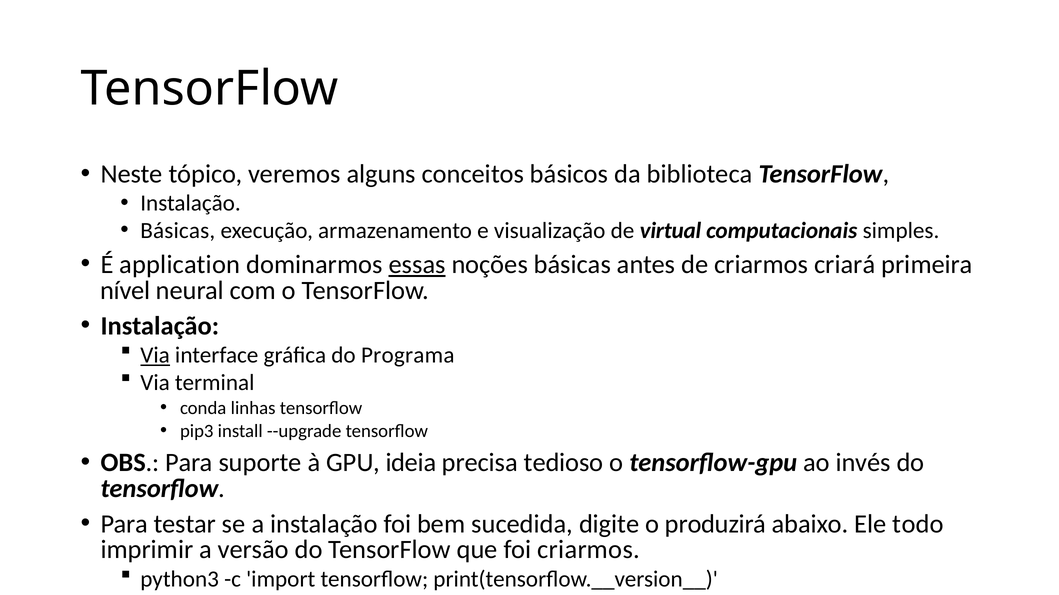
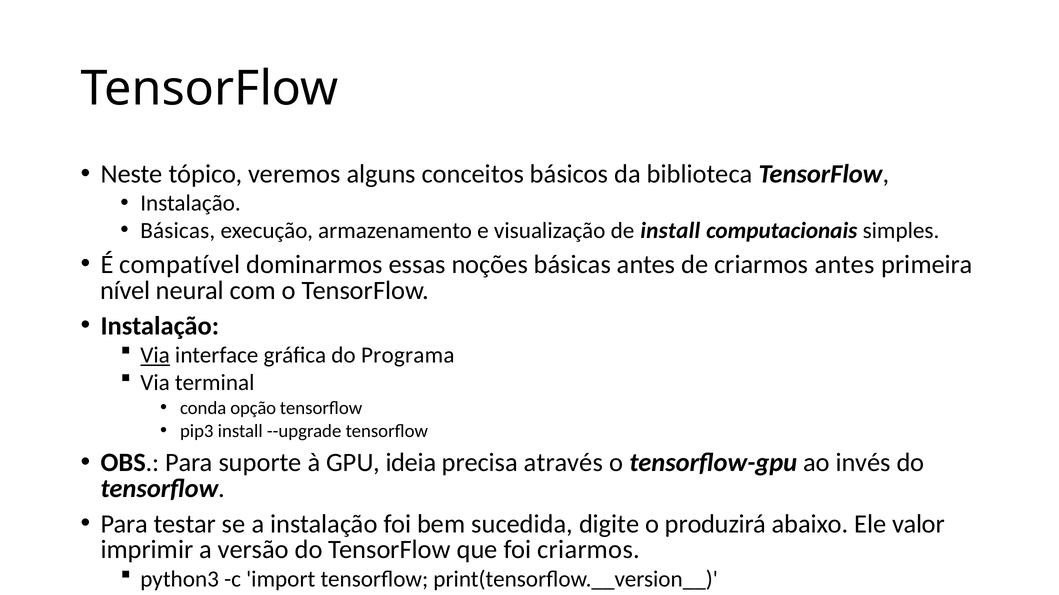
de virtual: virtual -> install
application: application -> compatível
essas underline: present -> none
criarmos criará: criará -> antes
linhas: linhas -> opção
tedioso: tedioso -> através
todo: todo -> valor
